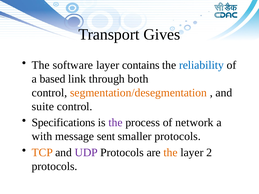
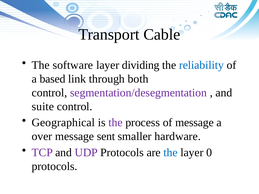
Gives: Gives -> Cable
contains: contains -> dividing
segmentation/desegmentation colour: orange -> purple
Specifications: Specifications -> Geographical
of network: network -> message
with: with -> over
smaller protocols: protocols -> hardware
TCP colour: orange -> purple
the at (171, 153) colour: orange -> blue
2: 2 -> 0
